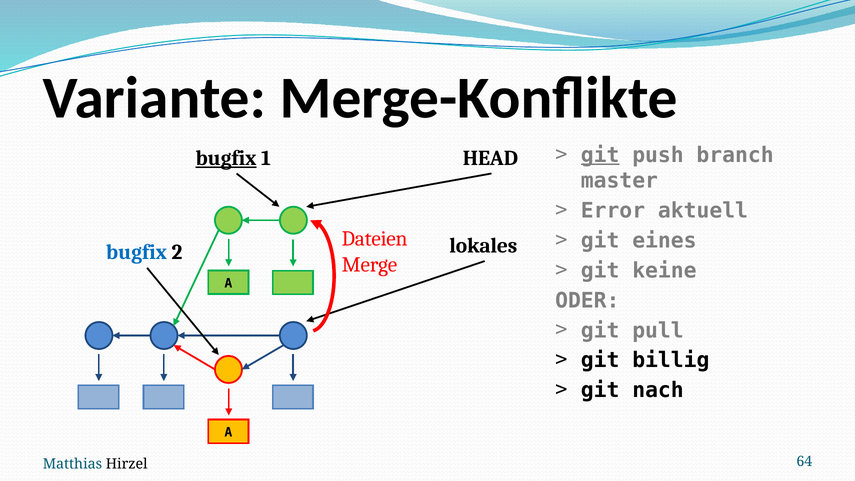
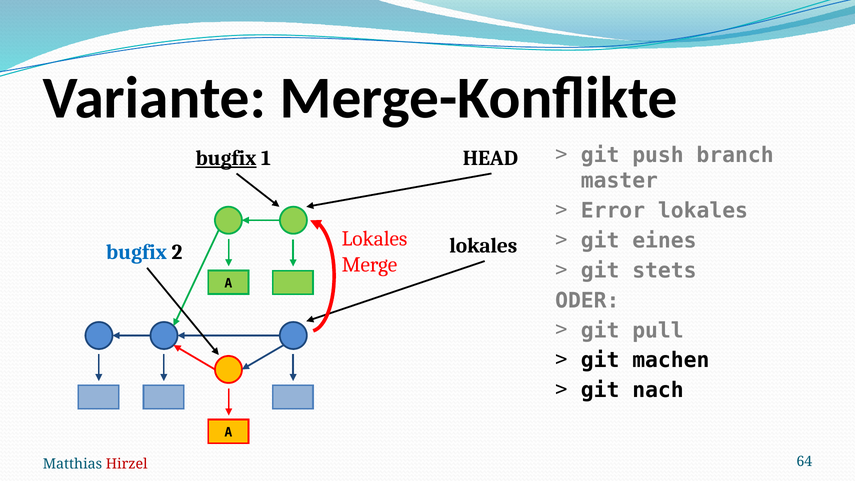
git at (600, 155) underline: present -> none
Error aktuell: aktuell -> lokales
Dateien at (375, 239): Dateien -> Lokales
keine: keine -> stets
billig: billig -> machen
Hirzel colour: black -> red
